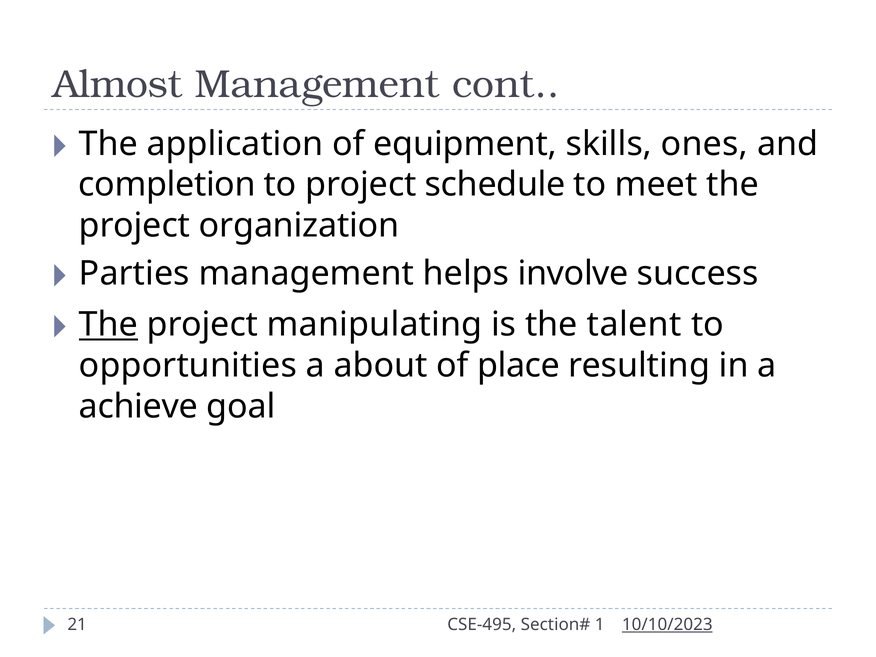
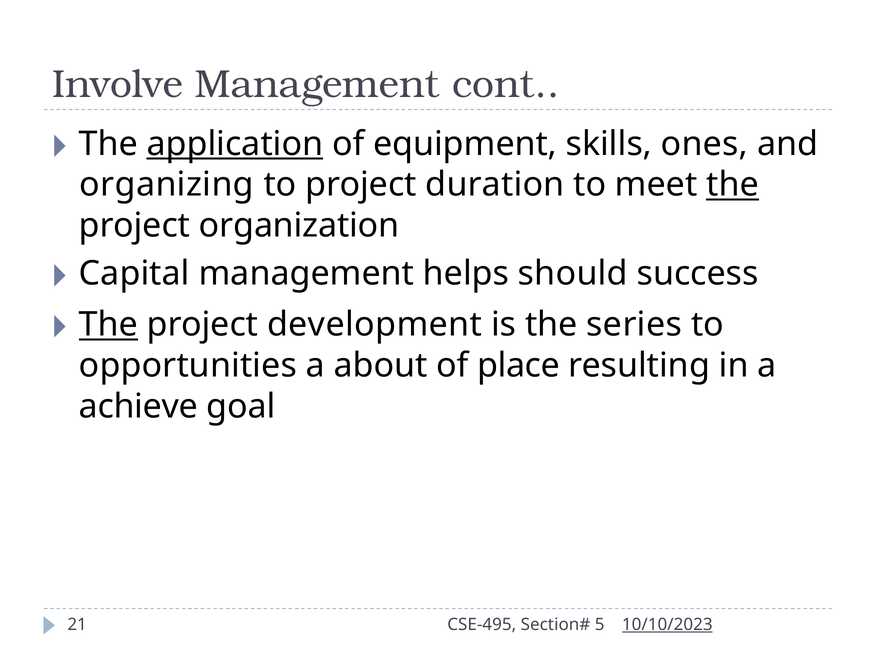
Almost: Almost -> Involve
application underline: none -> present
completion: completion -> organizing
schedule: schedule -> duration
the at (733, 185) underline: none -> present
Parties: Parties -> Capital
involve: involve -> should
manipulating: manipulating -> development
talent: talent -> series
1: 1 -> 5
